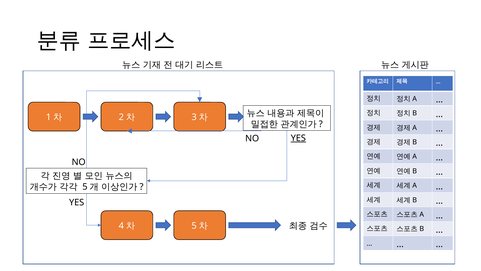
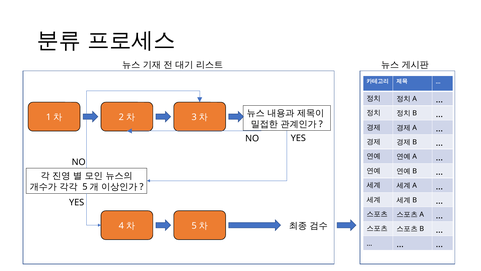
YES at (298, 138) underline: present -> none
